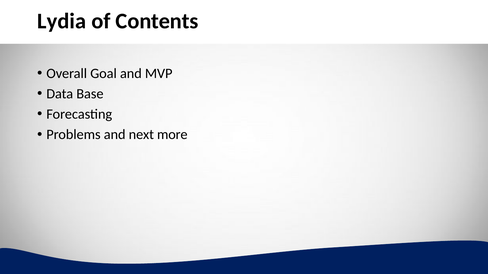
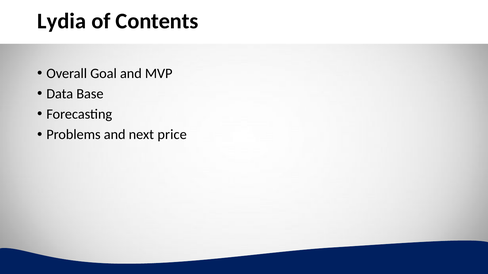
more: more -> price
